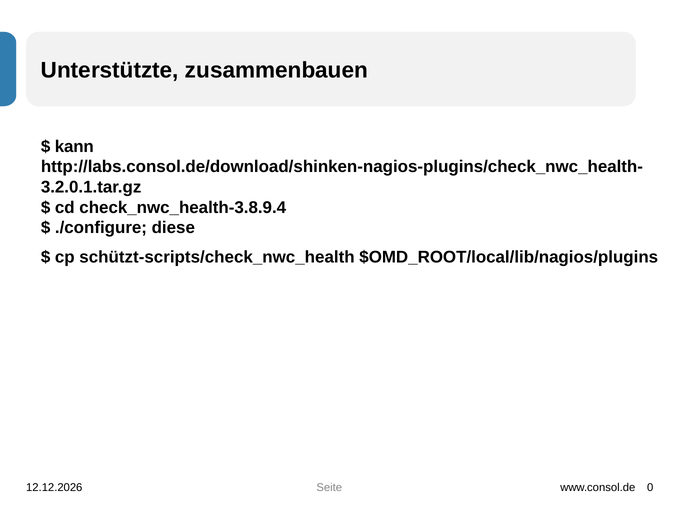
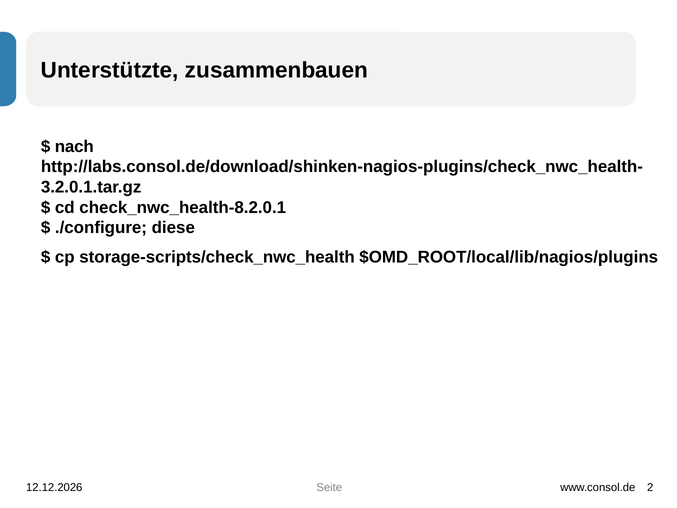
kann: kann -> nach
check_nwc_health-3.8.9.4: check_nwc_health-3.8.9.4 -> check_nwc_health-8.2.0.1
schützt-scripts/check_nwc_health: schützt-scripts/check_nwc_health -> storage-scripts/check_nwc_health
0: 0 -> 2
